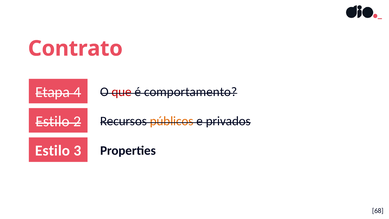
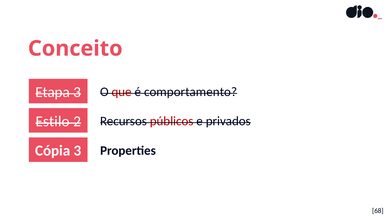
Contrato: Contrato -> Conceito
Etapa 4: 4 -> 3
públicos colour: orange -> red
Estilo at (53, 151): Estilo -> Cópia
